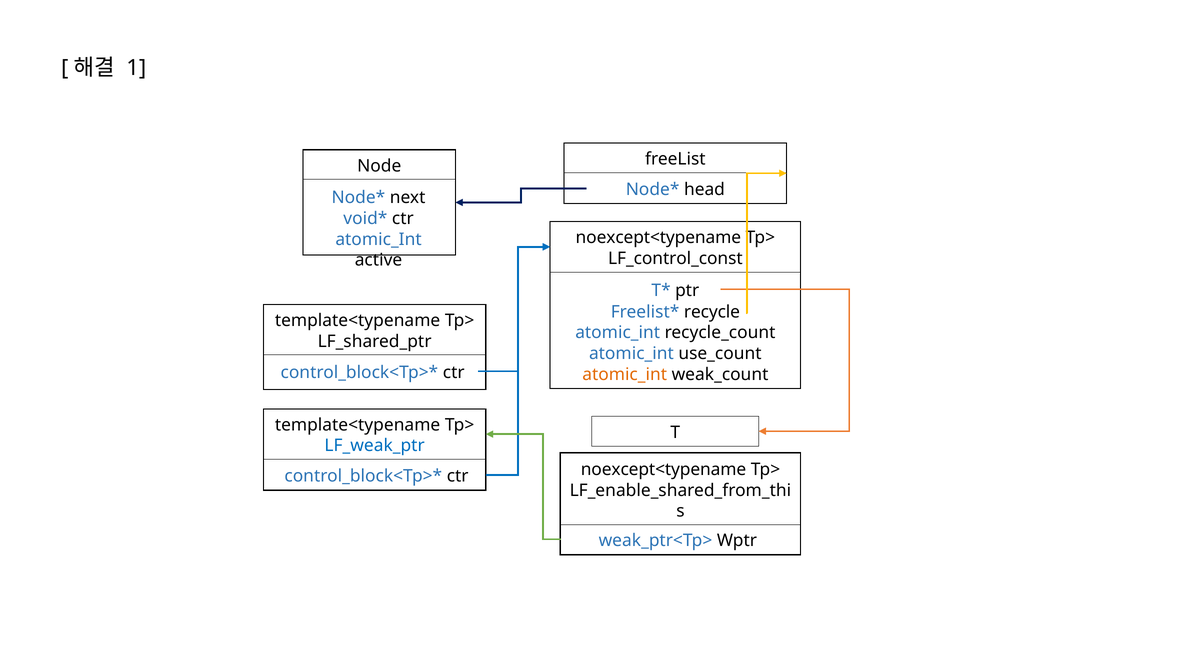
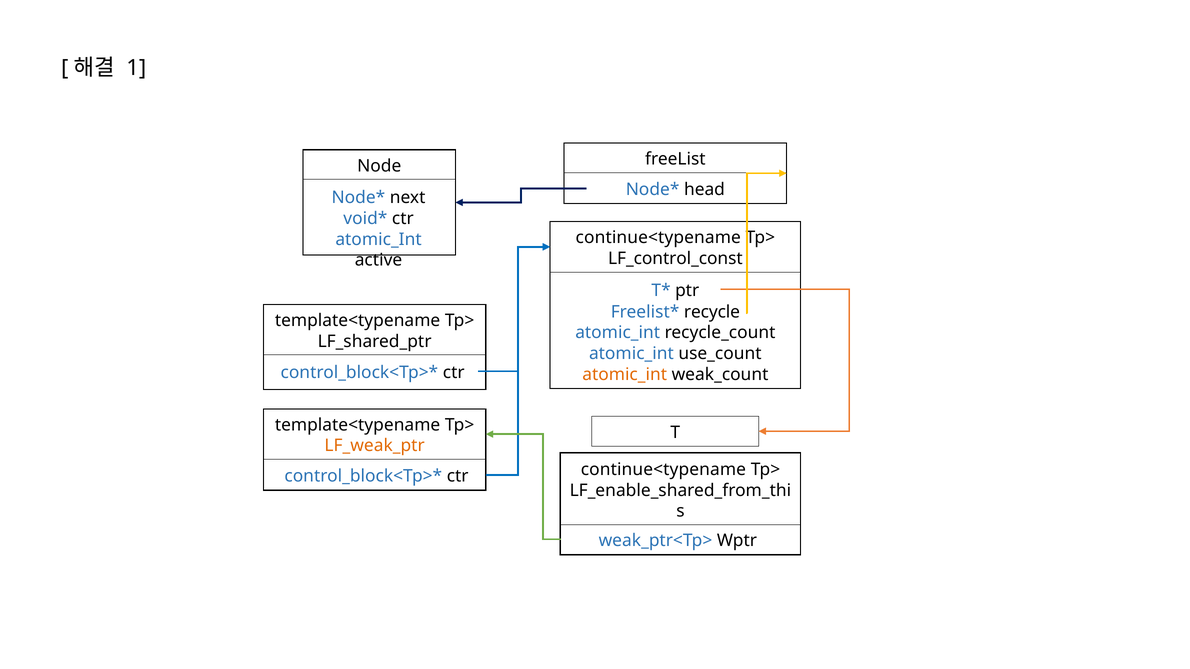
noexcept<typename at (658, 238): noexcept<typename -> continue<typename
LF_weak_ptr colour: blue -> orange
noexcept<typename at (663, 470): noexcept<typename -> continue<typename
